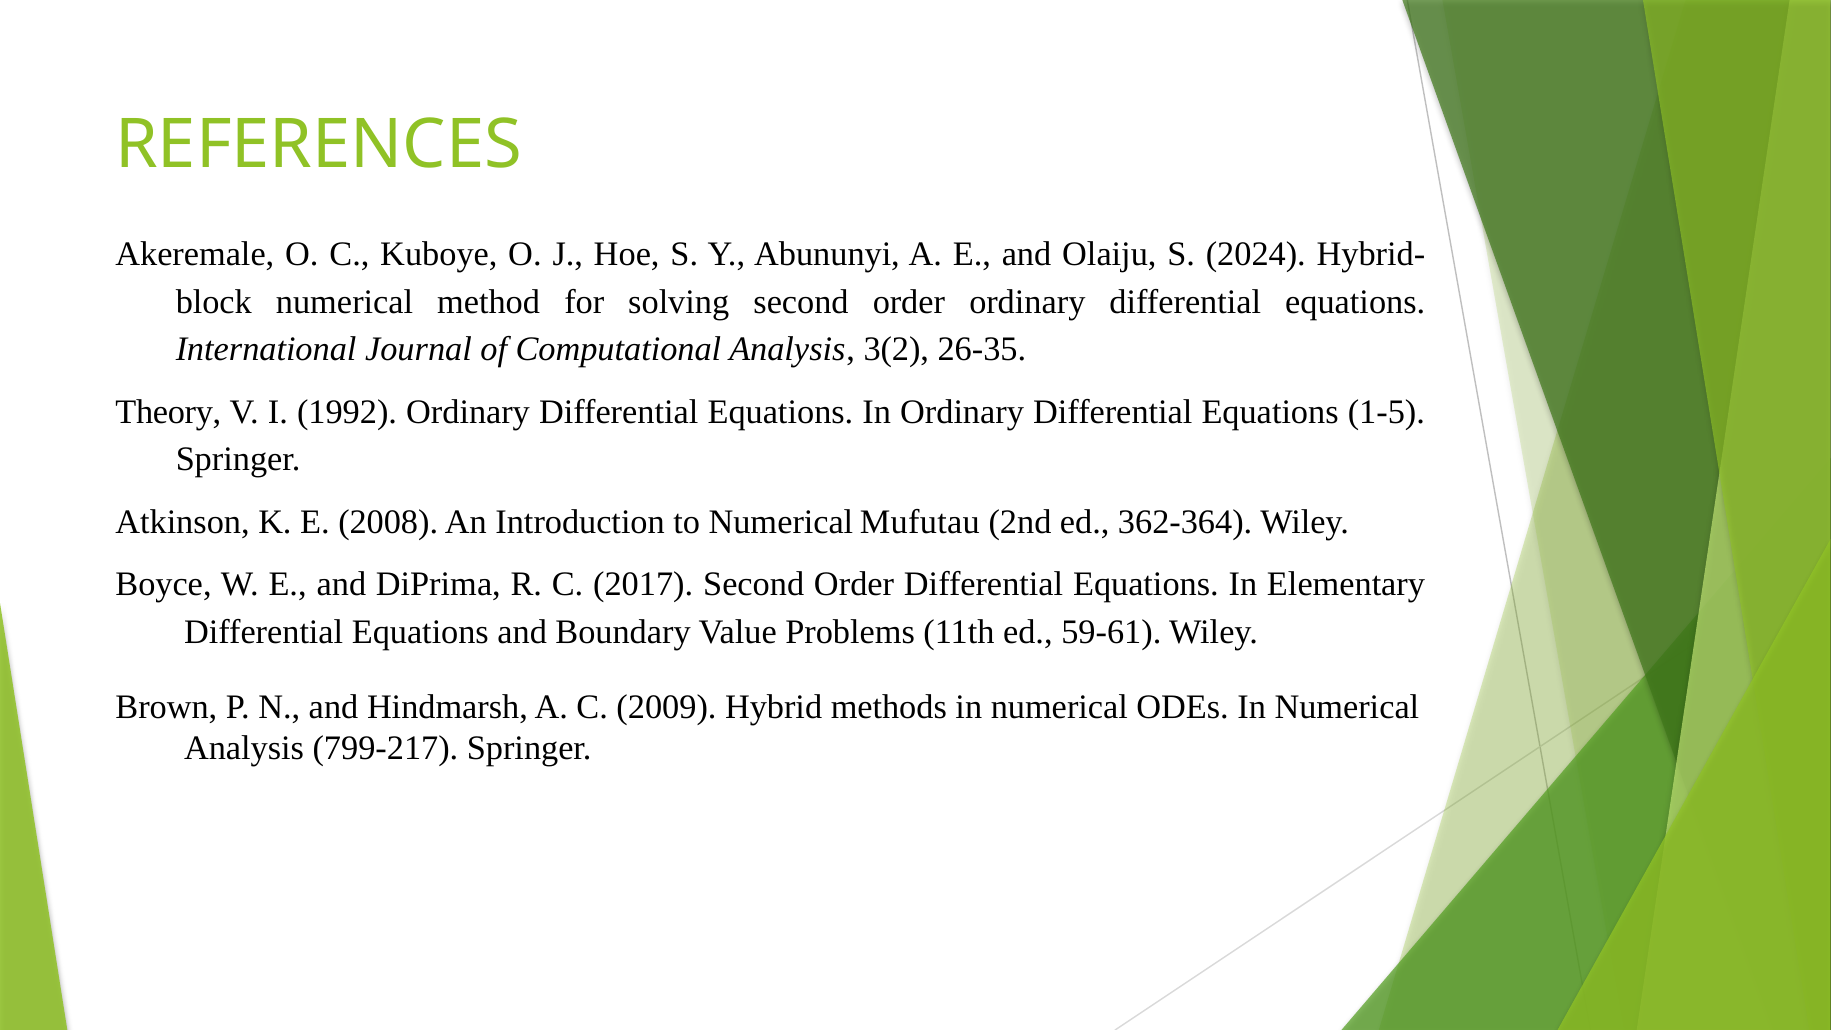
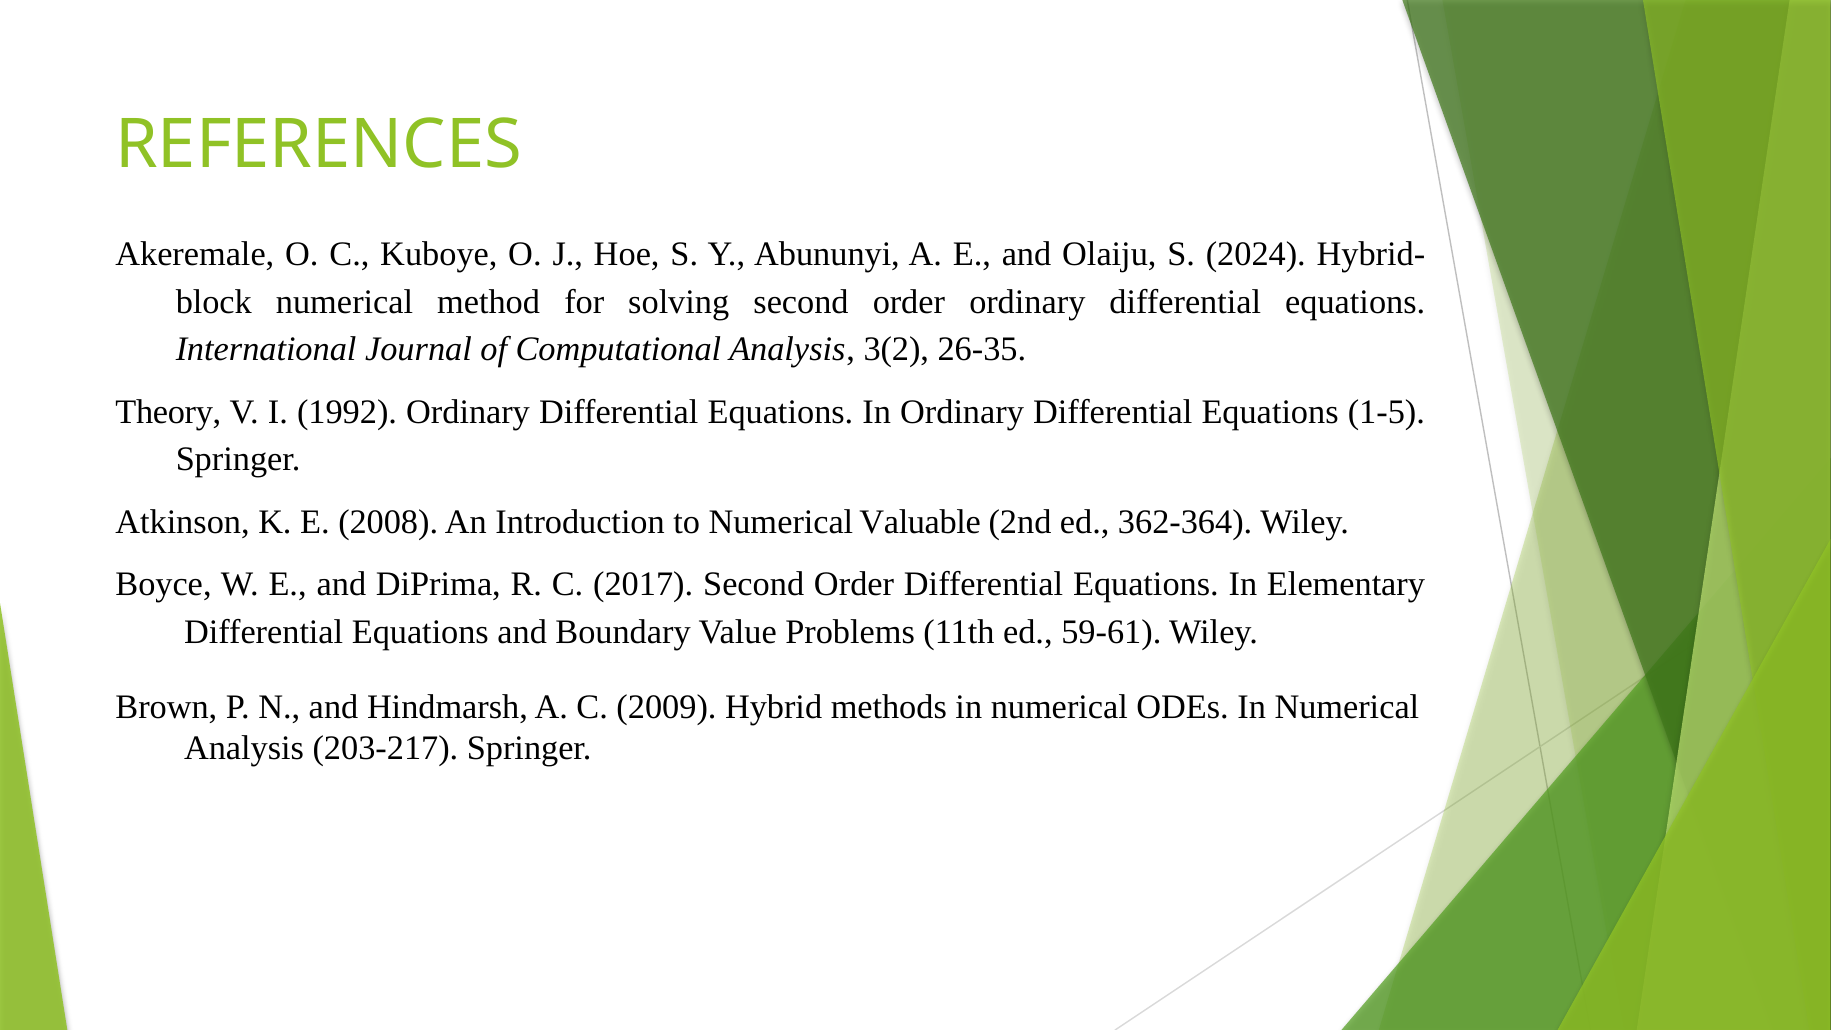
Mufutau: Mufutau -> Valuable
799-217: 799-217 -> 203-217
